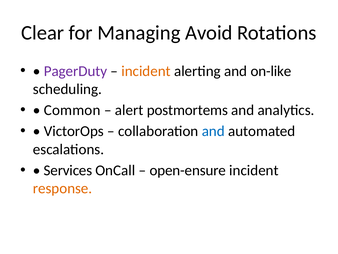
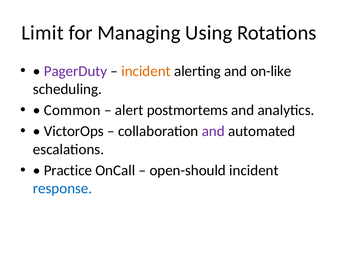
Clear: Clear -> Limit
Avoid: Avoid -> Using
and at (213, 131) colour: blue -> purple
Services: Services -> Practice
open-ensure: open-ensure -> open-should
response colour: orange -> blue
